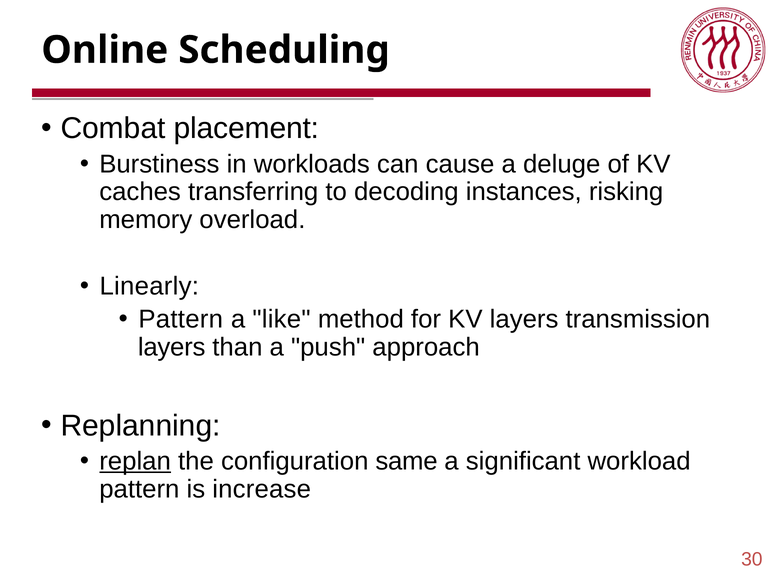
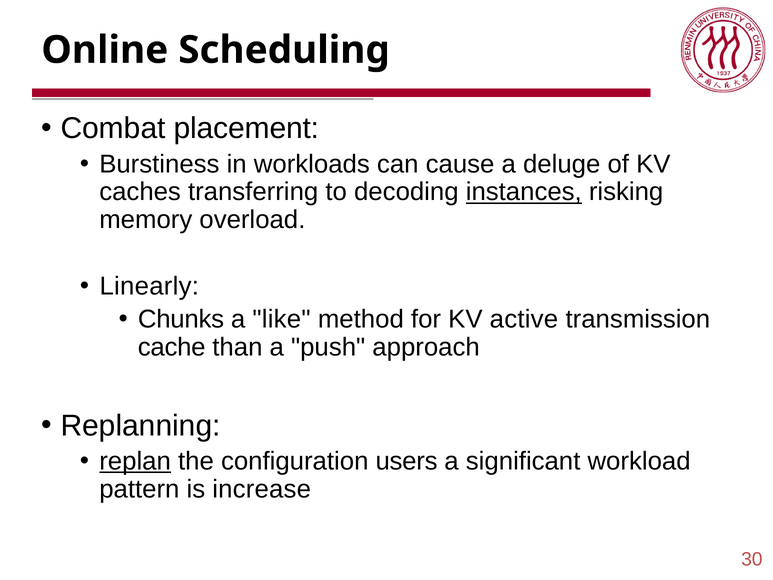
instances underline: none -> present
Pattern at (181, 319): Pattern -> Chunks
KV layers: layers -> active
layers at (172, 347): layers -> cache
same: same -> users
